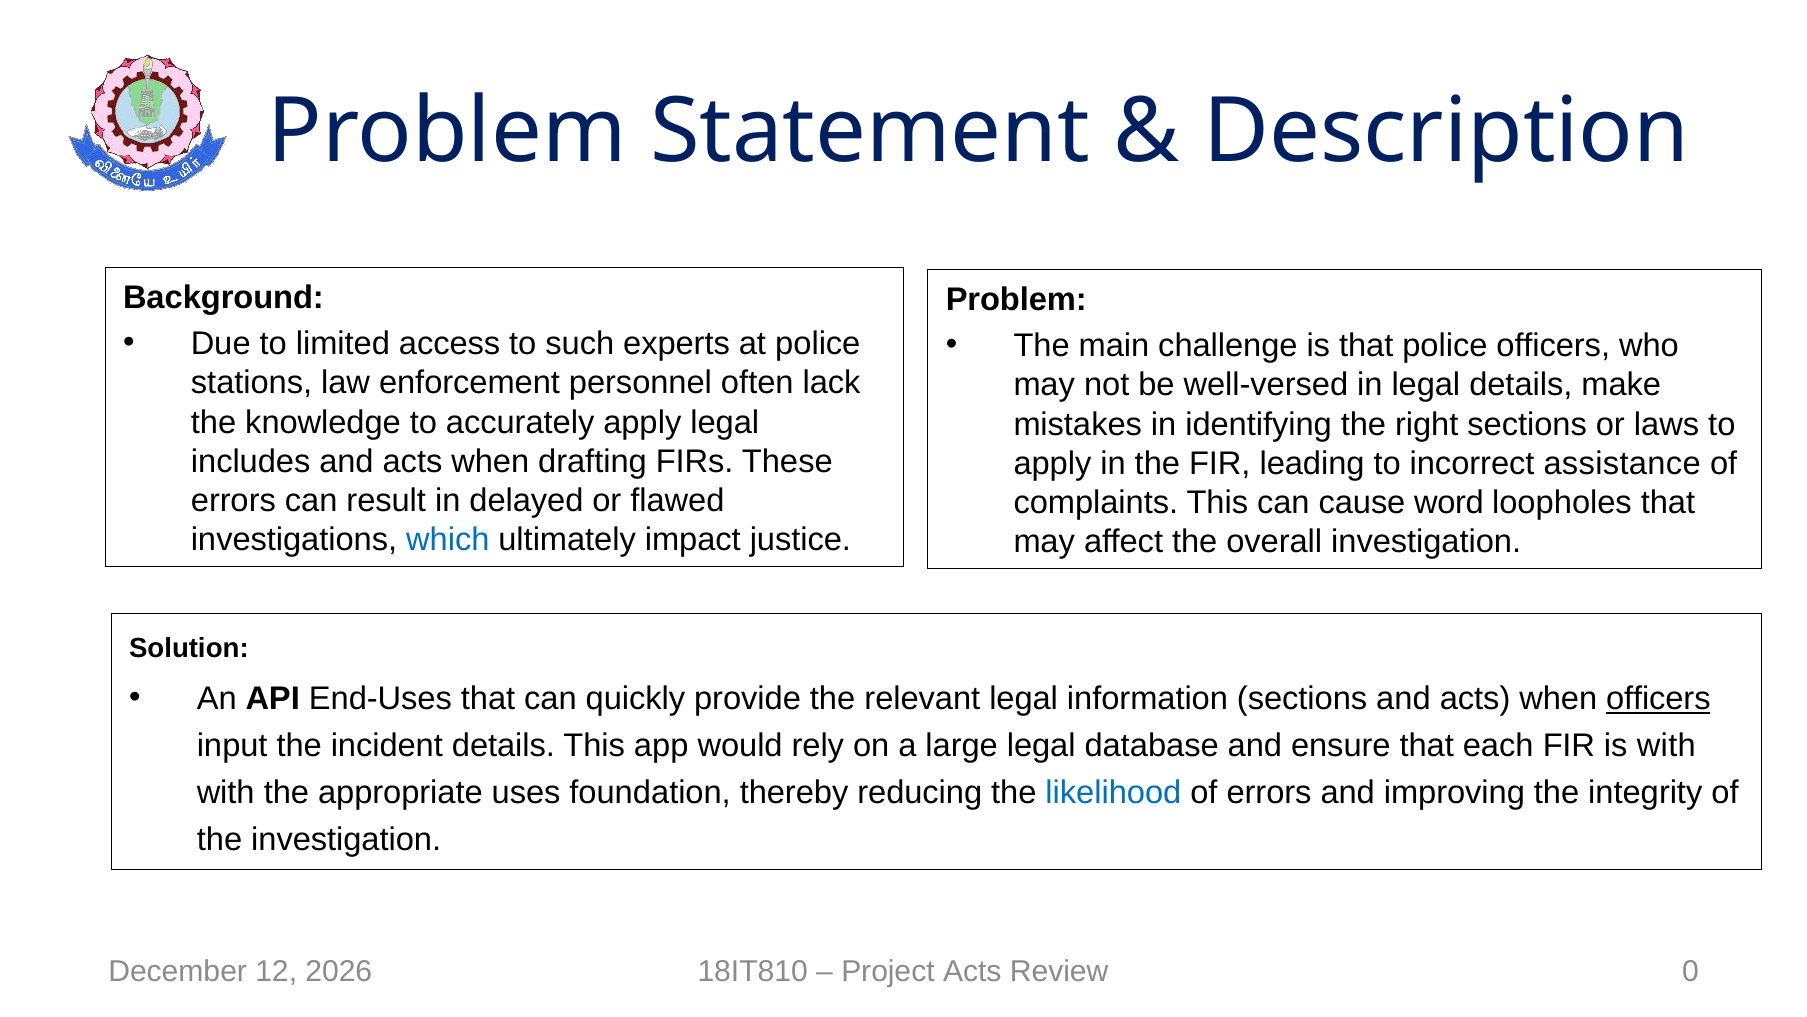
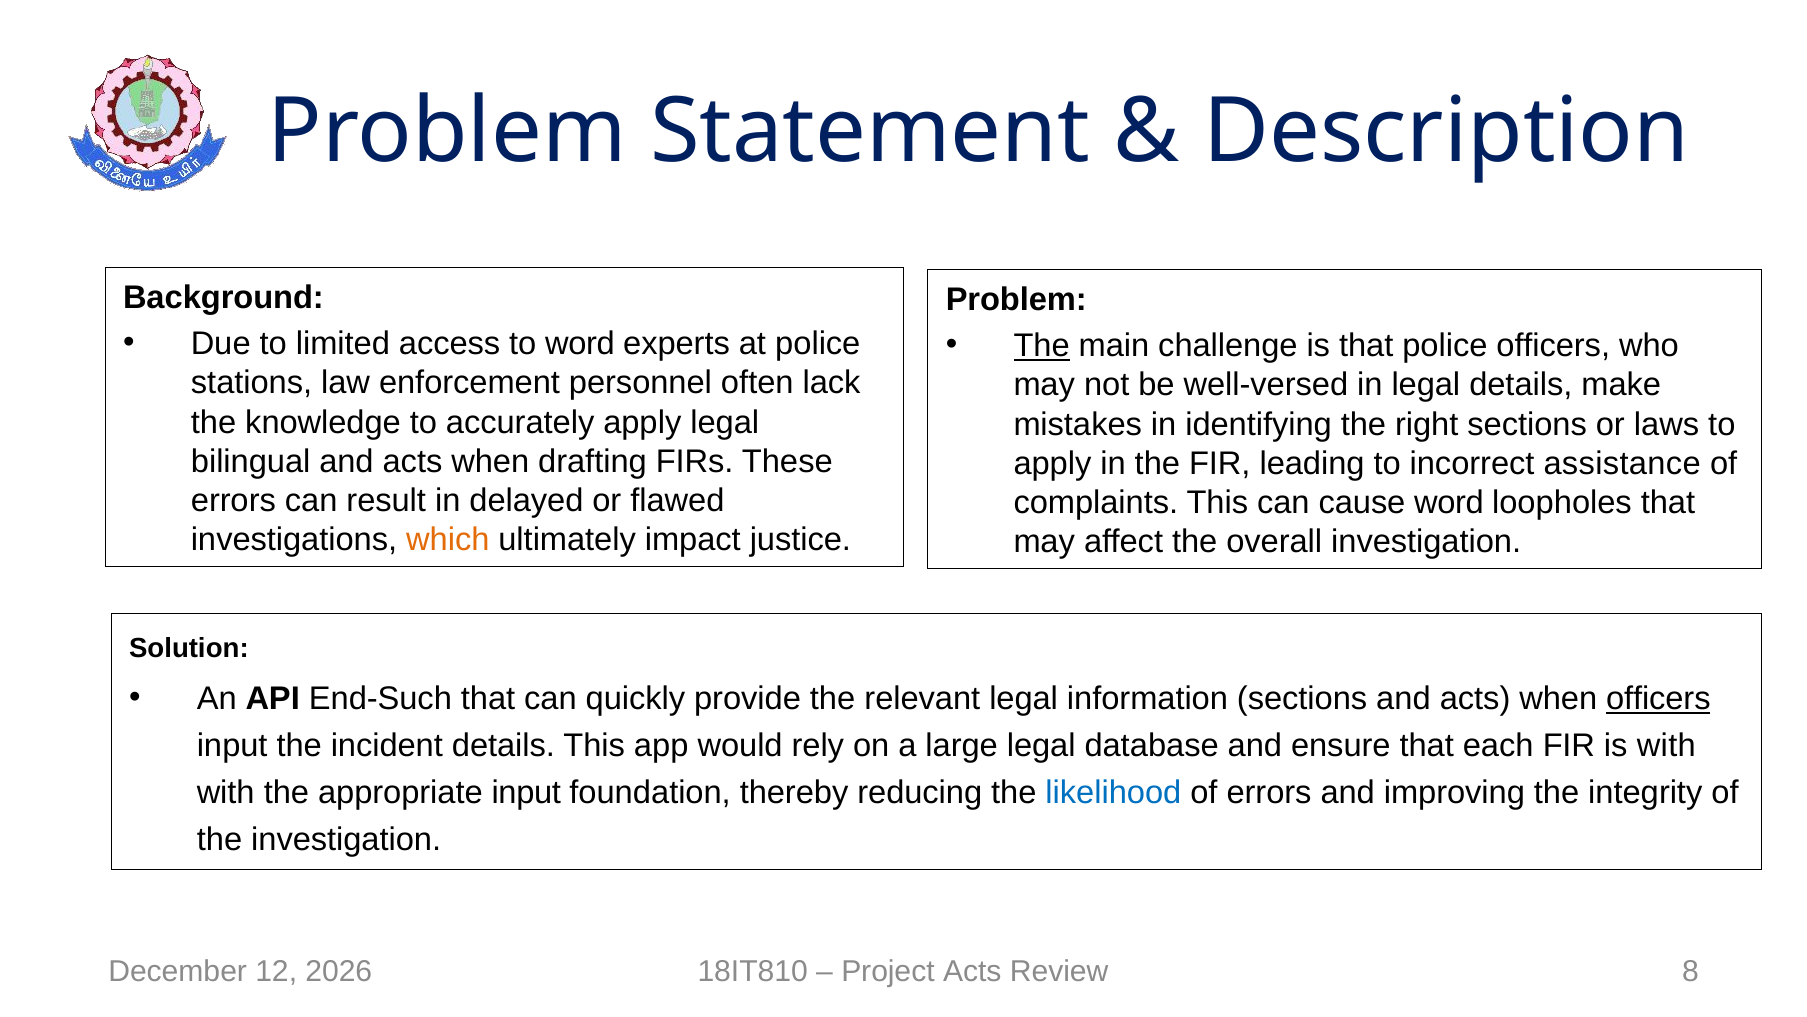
to such: such -> word
The at (1042, 346) underline: none -> present
includes: includes -> bilingual
which colour: blue -> orange
End-Uses: End-Uses -> End-Such
appropriate uses: uses -> input
0: 0 -> 8
